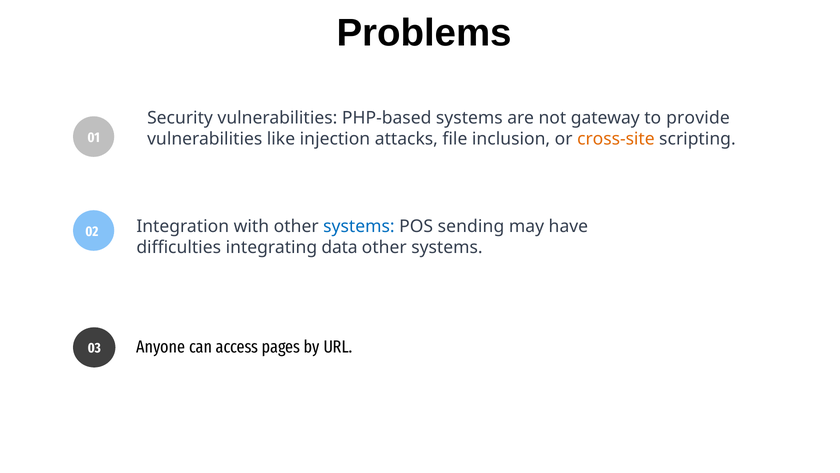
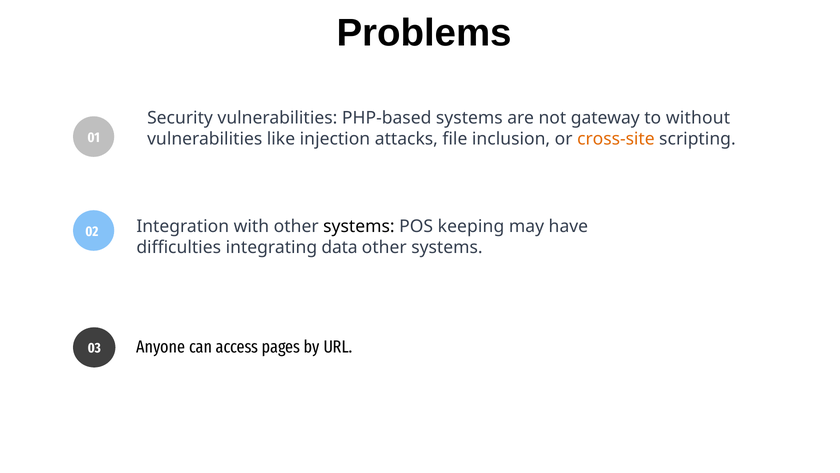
provide: provide -> without
systems at (359, 226) colour: blue -> black
sending: sending -> keeping
